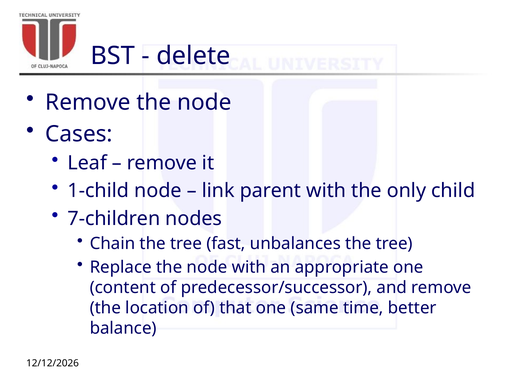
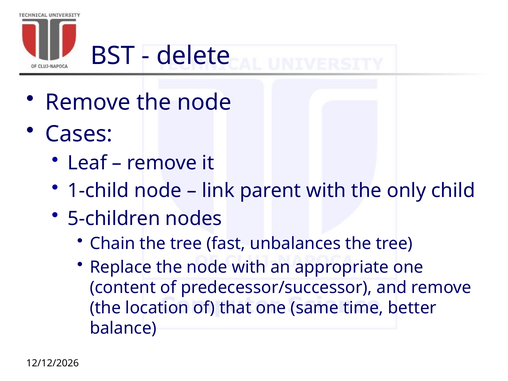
7-children: 7-children -> 5-children
